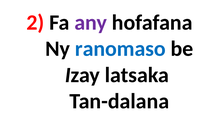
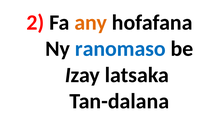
any colour: purple -> orange
